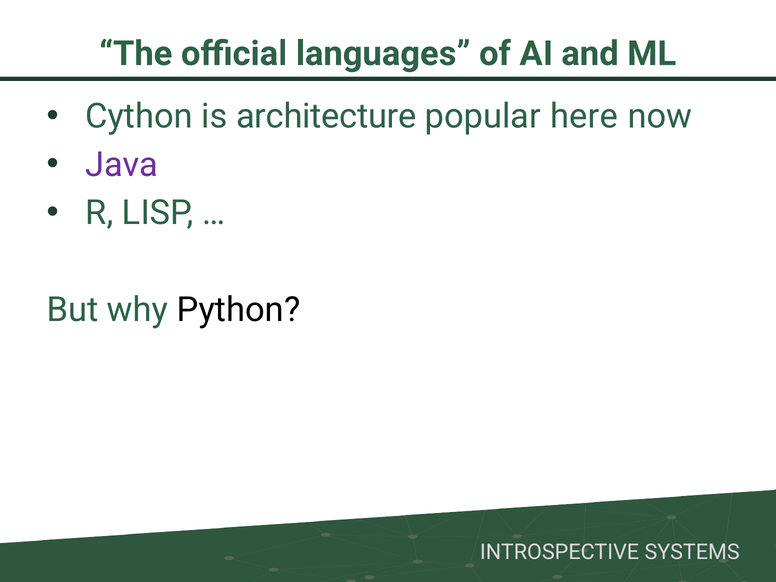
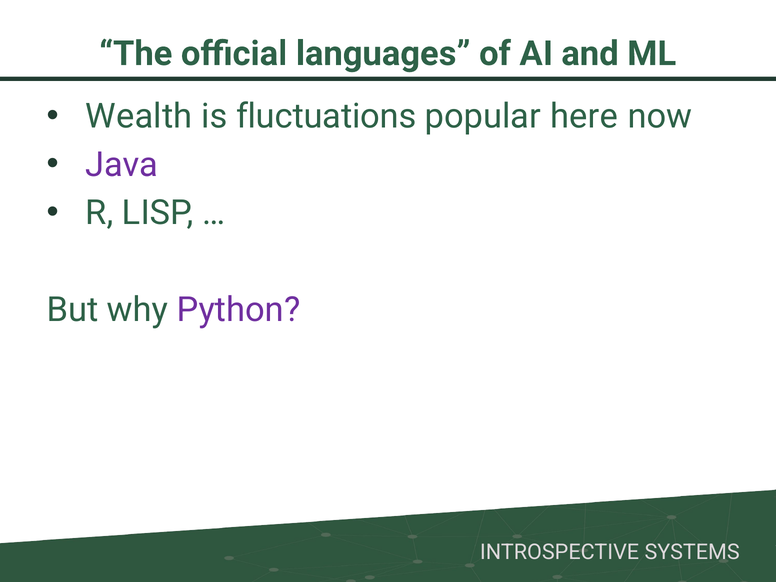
Cython: Cython -> Wealth
architecture: architecture -> fluctuations
Python colour: black -> purple
